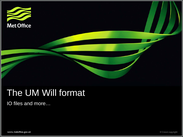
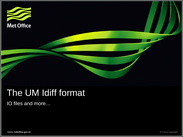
Will: Will -> Idiff
